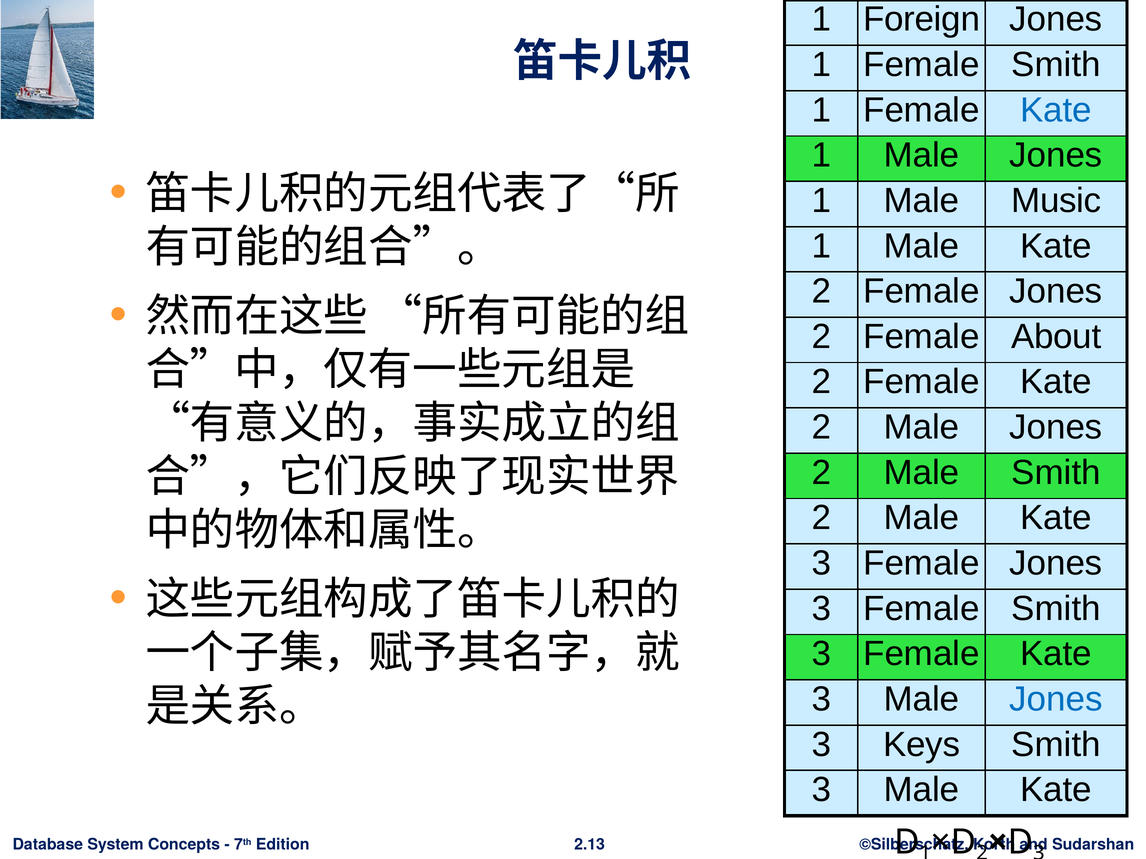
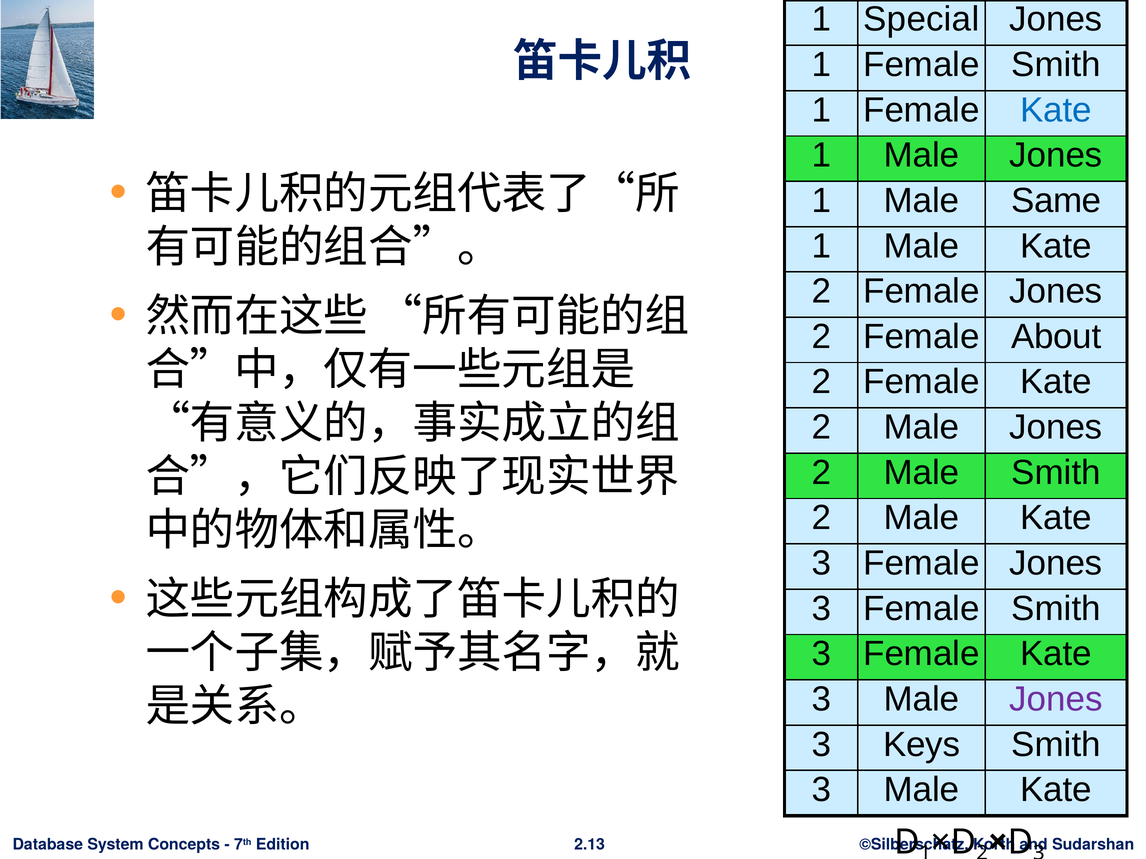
Foreign: Foreign -> Special
Music: Music -> Same
Jones at (1056, 700) colour: blue -> purple
